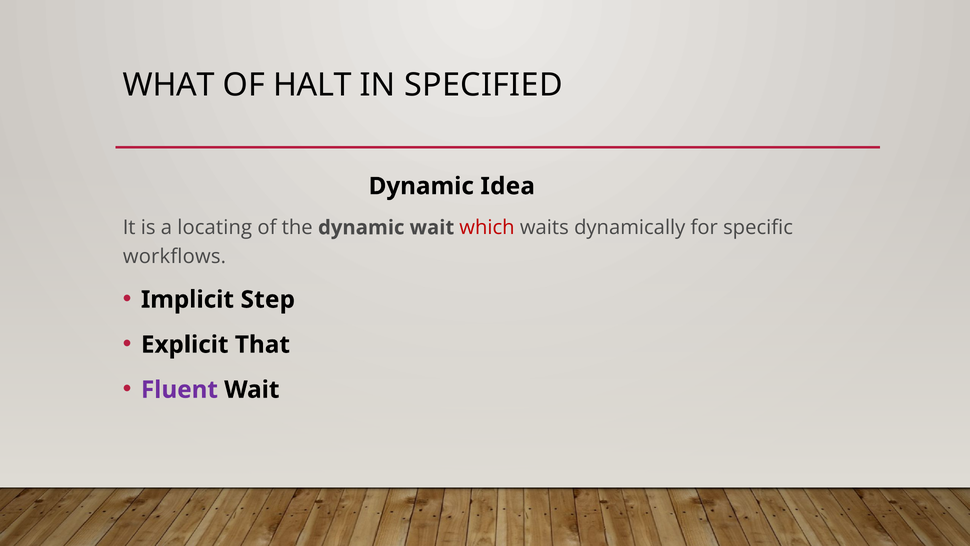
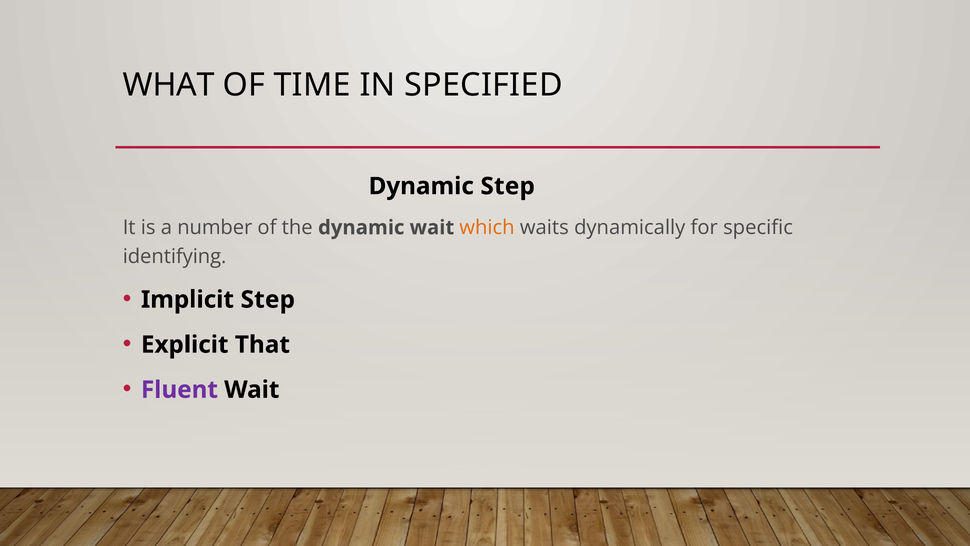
HALT: HALT -> TIME
Dynamic Idea: Idea -> Step
locating: locating -> number
which colour: red -> orange
workflows: workflows -> identifying
